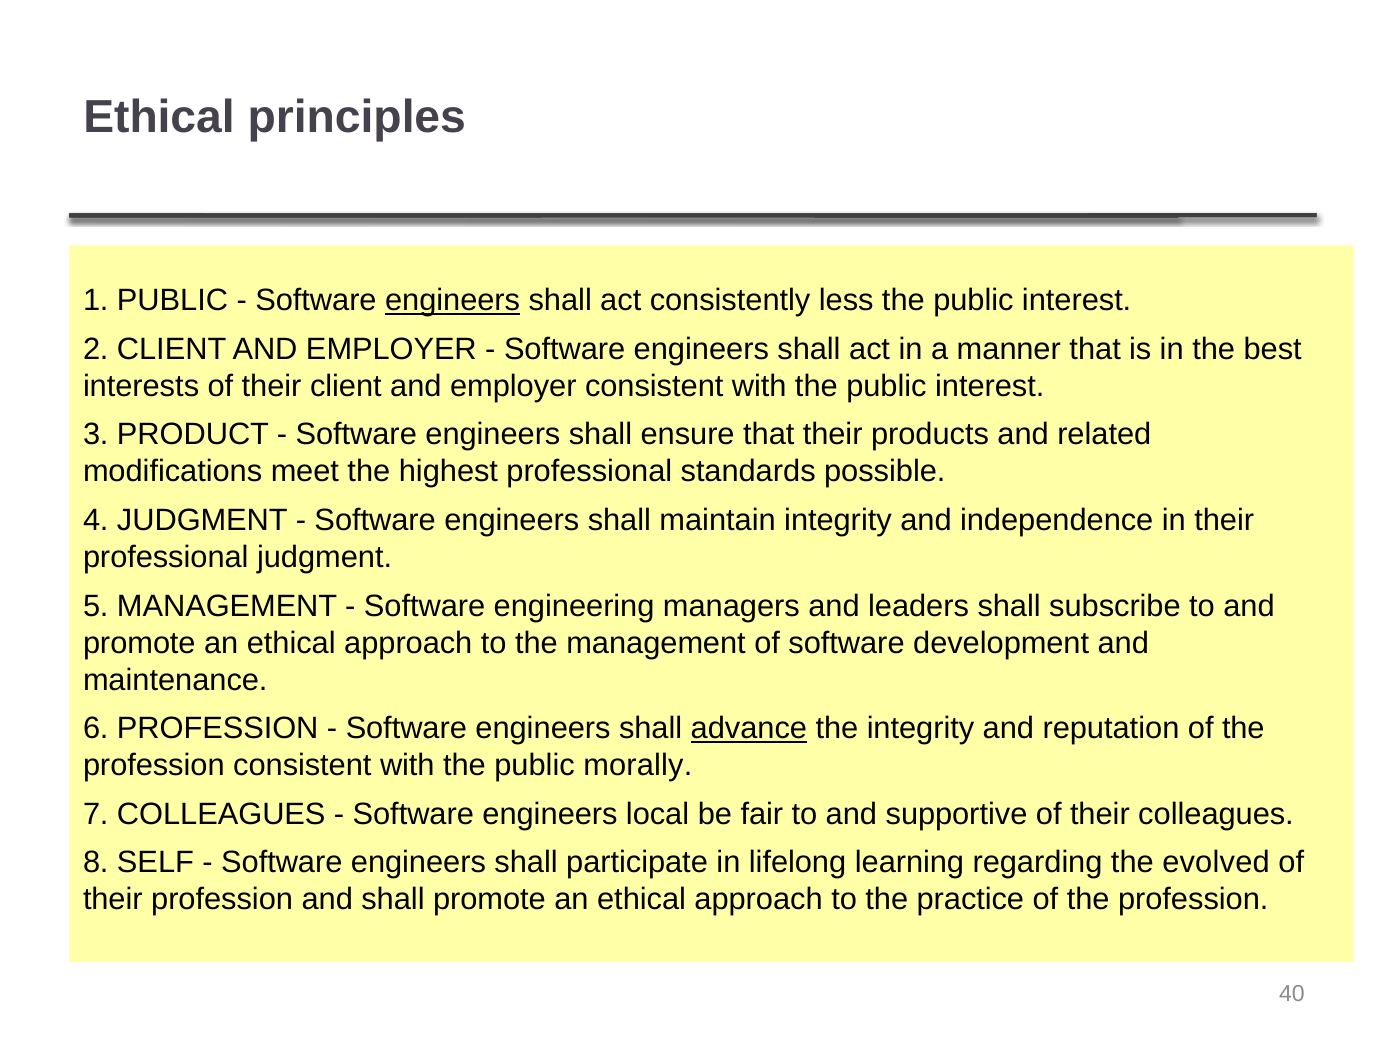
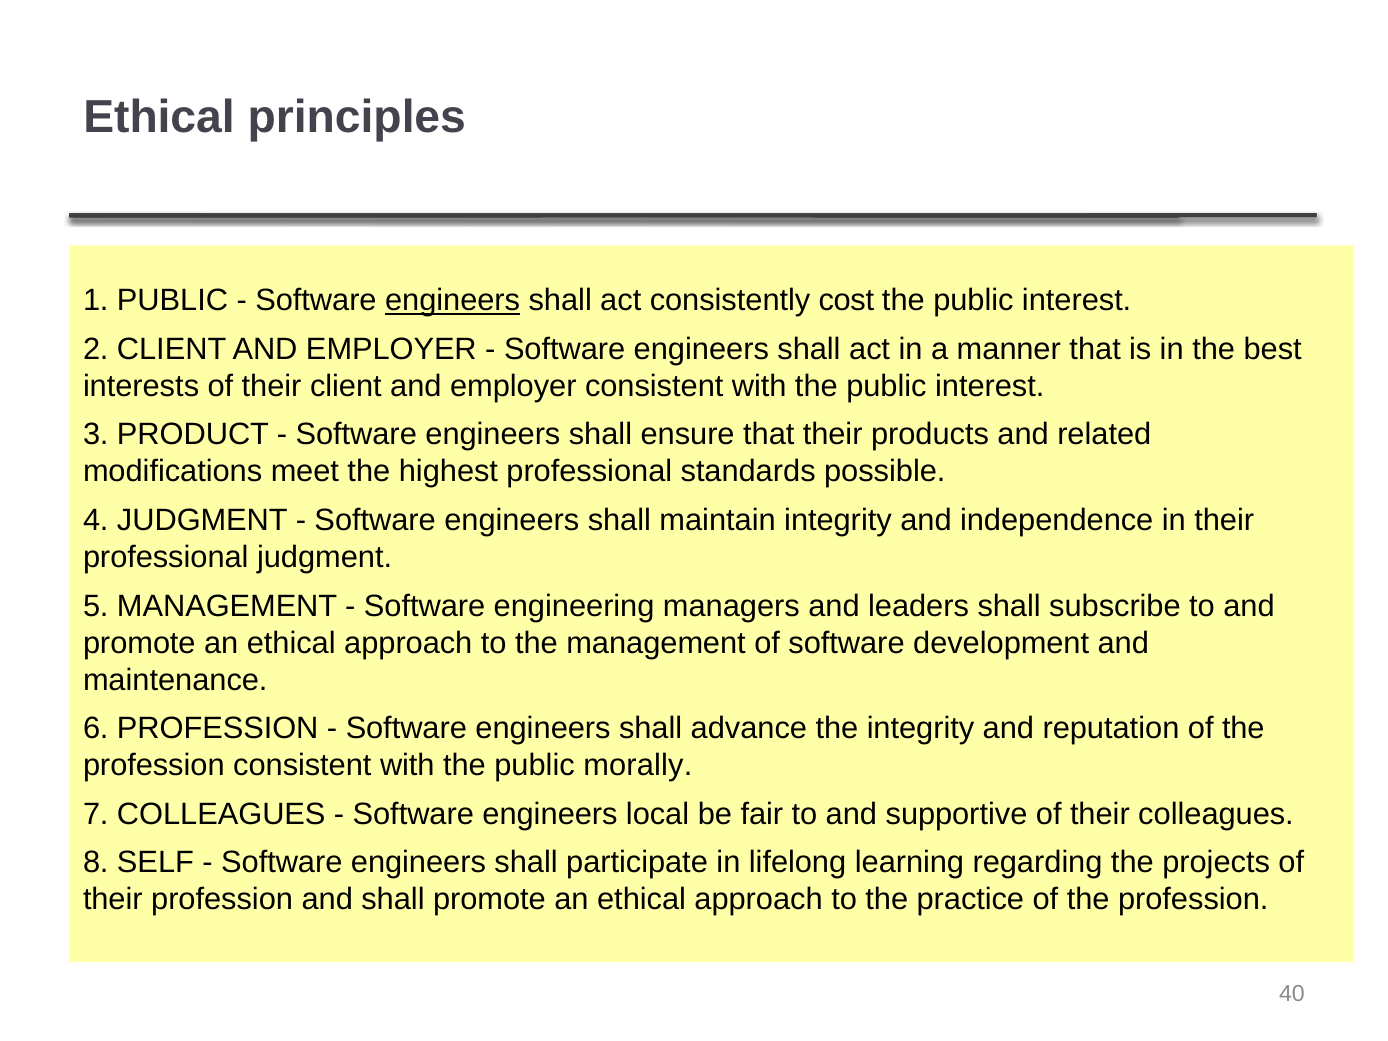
less: less -> cost
advance underline: present -> none
evolved: evolved -> projects
